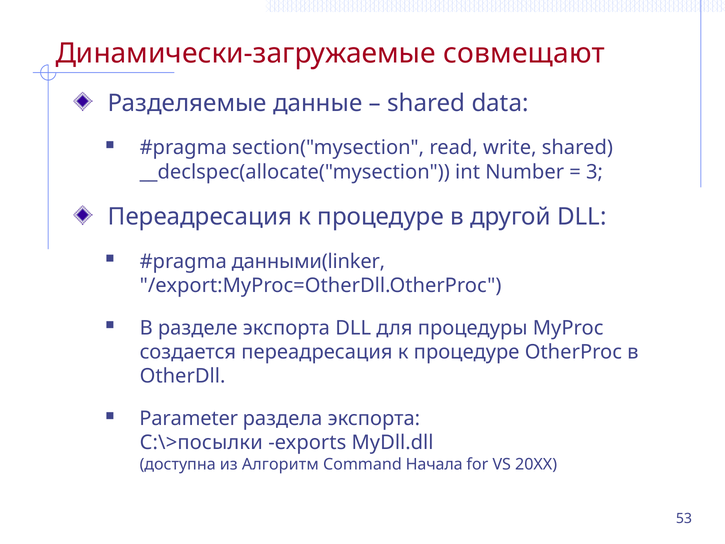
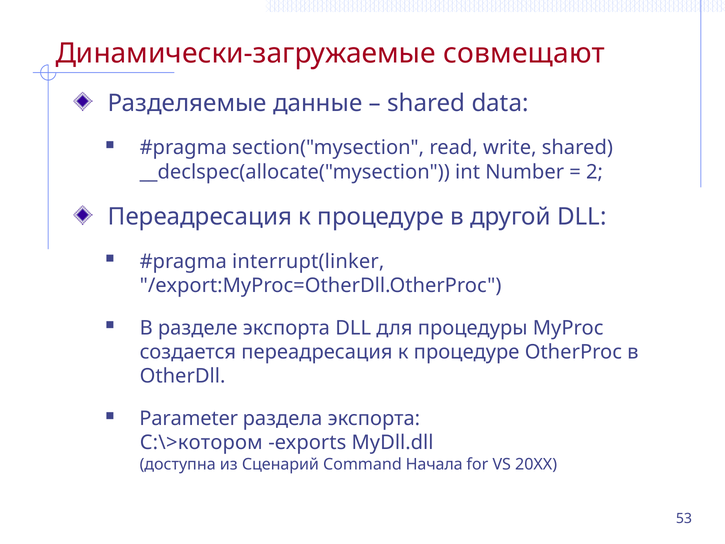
3: 3 -> 2
данными(linker: данными(linker -> interrupt(linker
C:\>посылки: C:\>посылки -> C:\>котором
Алгоритм: Алгоритм -> Сценарий
